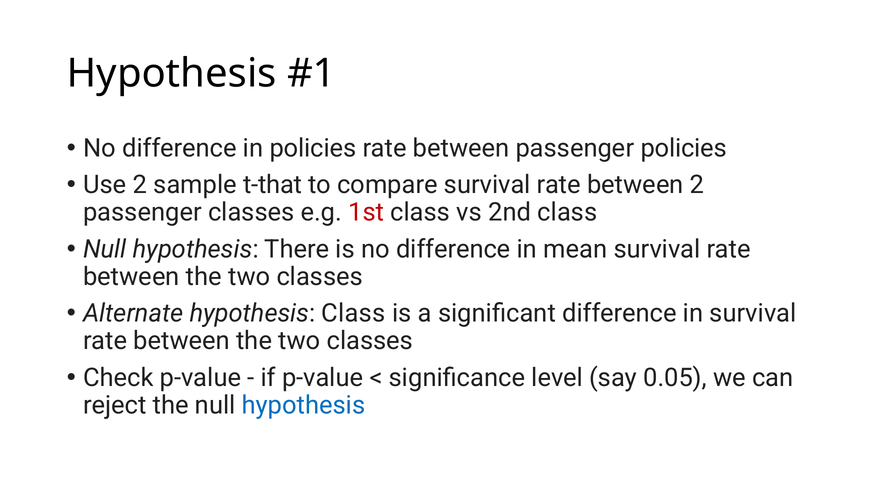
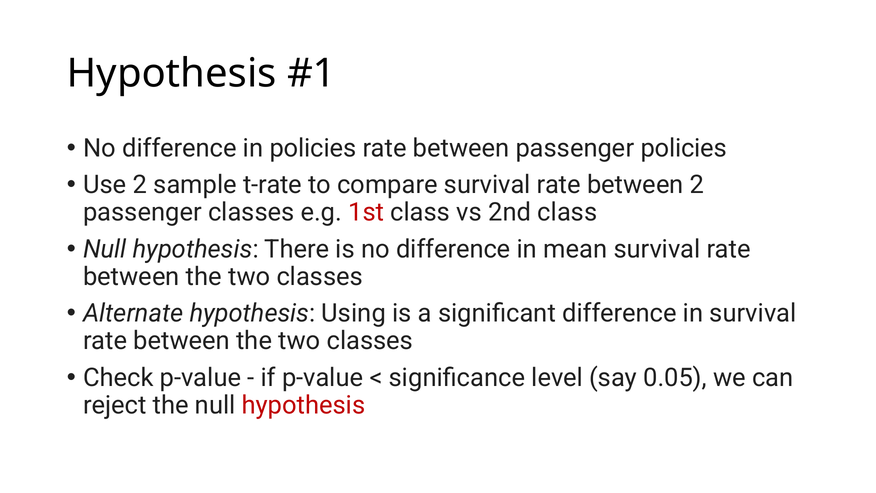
t-that: t-that -> t-rate
hypothesis Class: Class -> Using
hypothesis at (304, 405) colour: blue -> red
